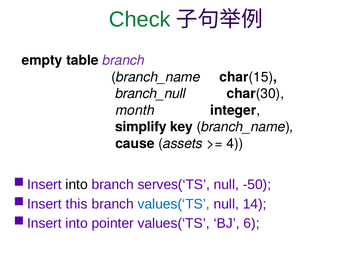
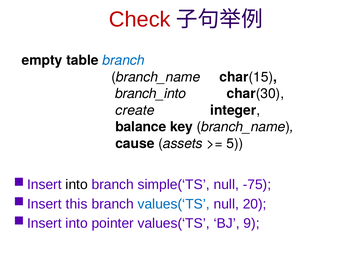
Check colour: green -> red
branch at (123, 60) colour: purple -> blue
branch_null: branch_null -> branch_into
month: month -> create
simplify: simplify -> balance
4: 4 -> 5
serves(‘TS: serves(‘TS -> simple(‘TS
-50: -50 -> -75
14: 14 -> 20
6: 6 -> 9
